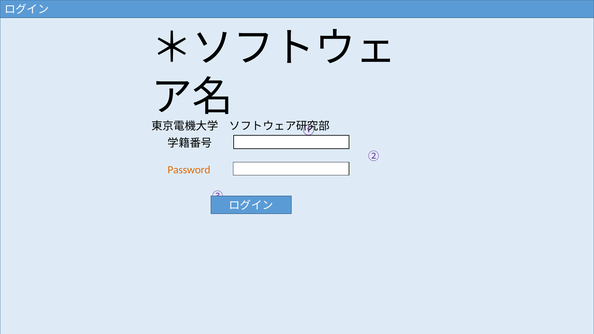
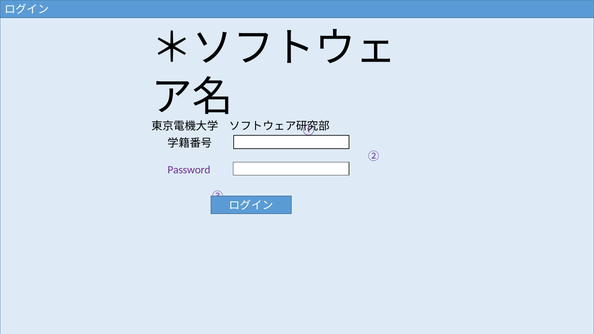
Password colour: orange -> purple
